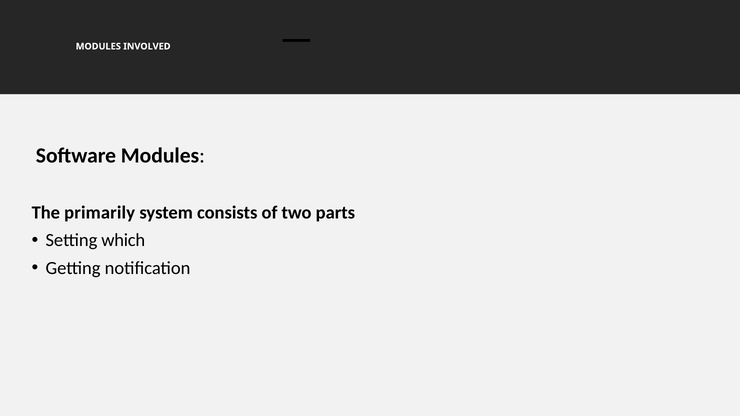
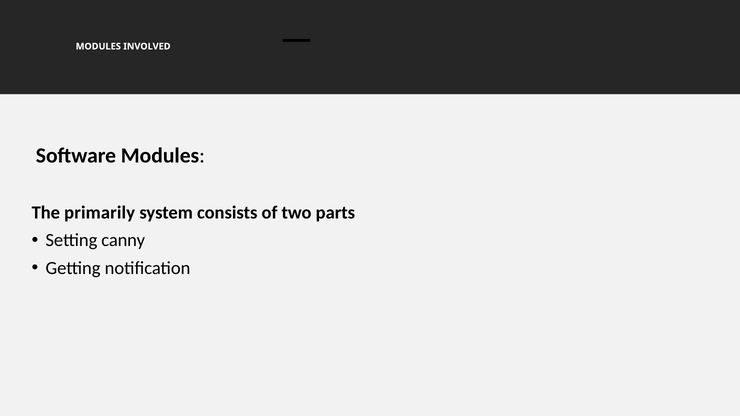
which: which -> canny
